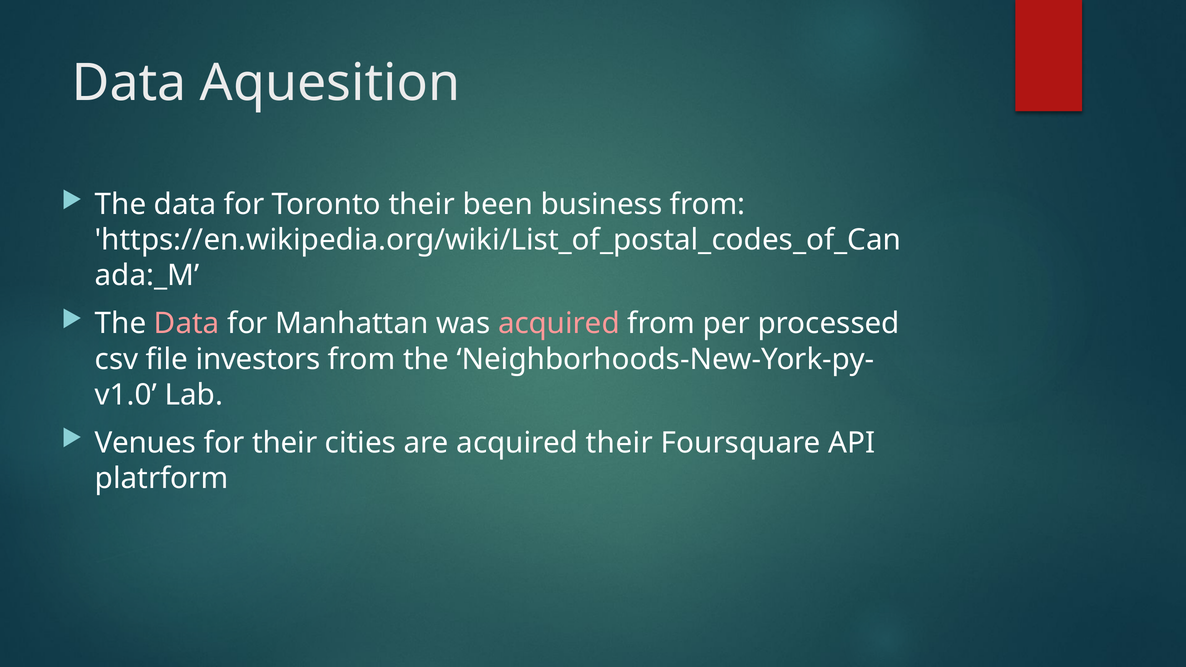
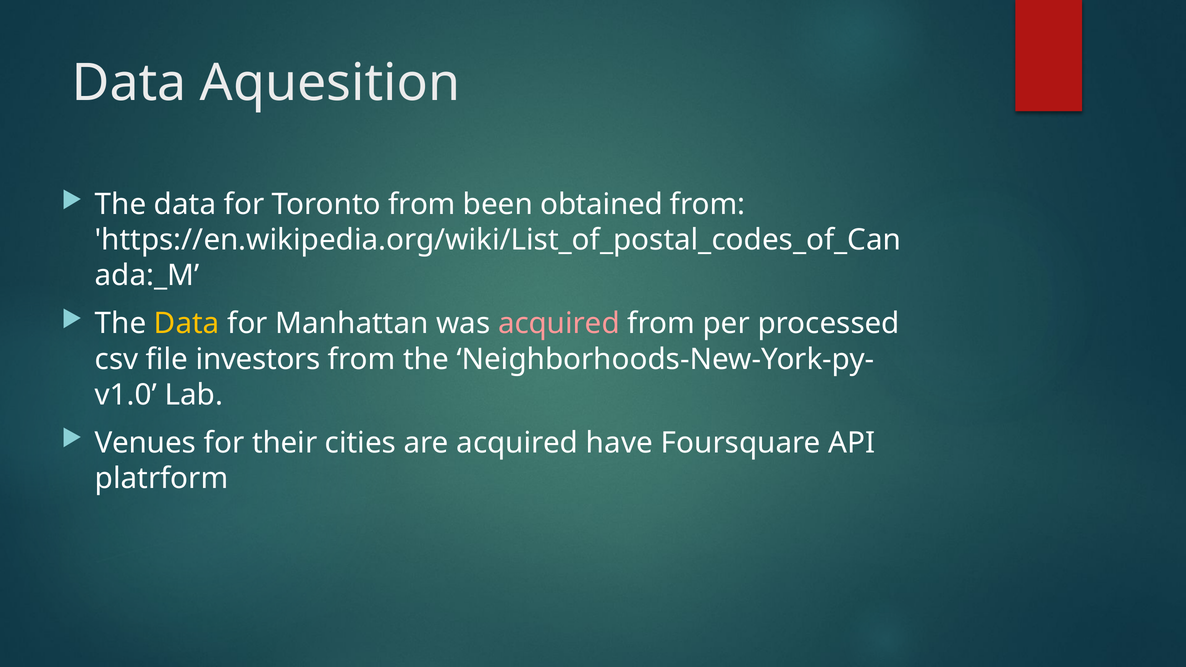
Toronto their: their -> from
business: business -> obtained
Data at (187, 324) colour: pink -> yellow
acquired their: their -> have
